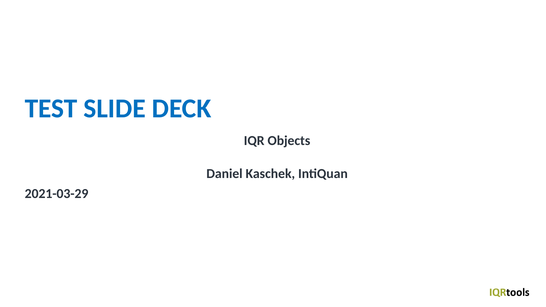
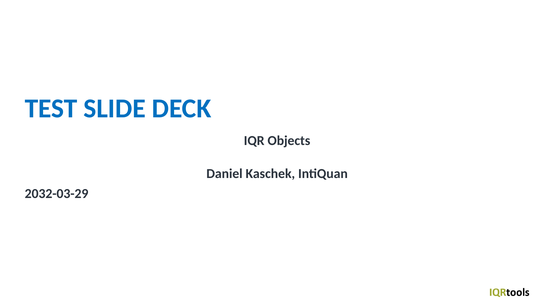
2021-03-29: 2021-03-29 -> 2032-03-29
